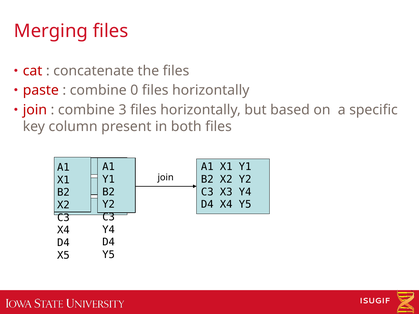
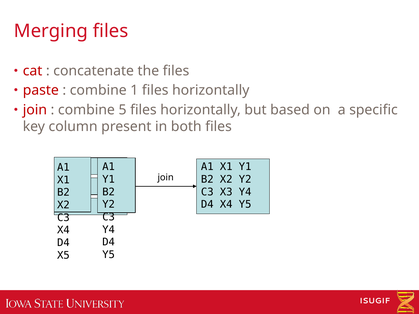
0: 0 -> 1
3: 3 -> 5
